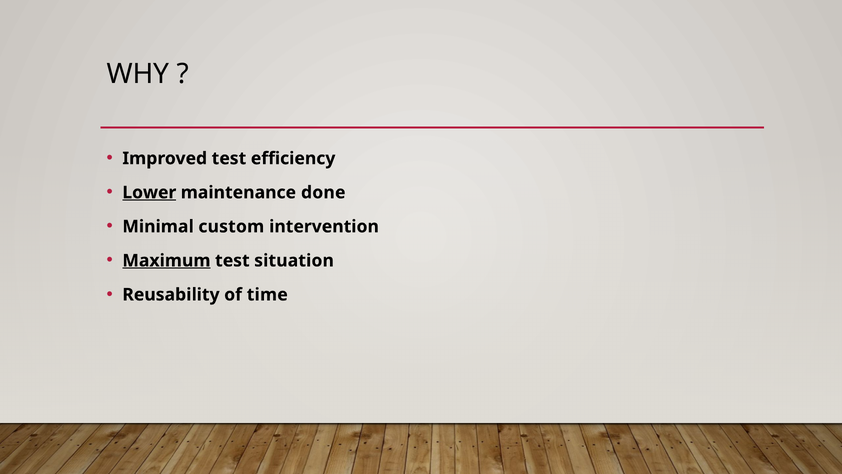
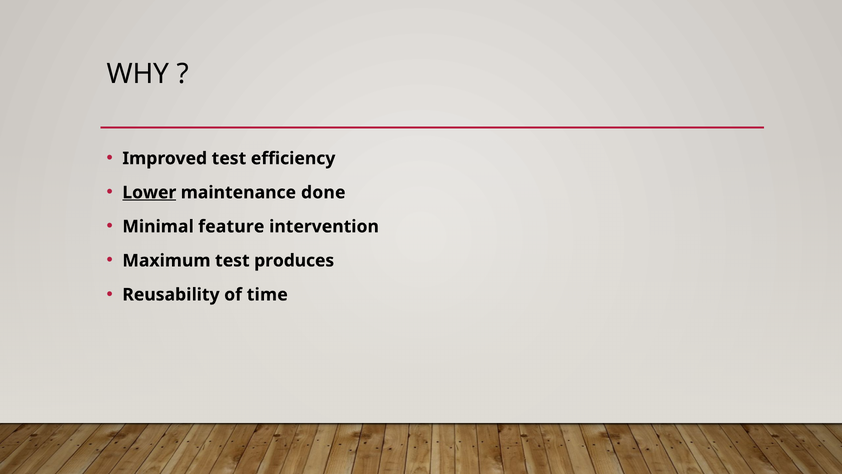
custom: custom -> feature
Maximum underline: present -> none
situation: situation -> produces
